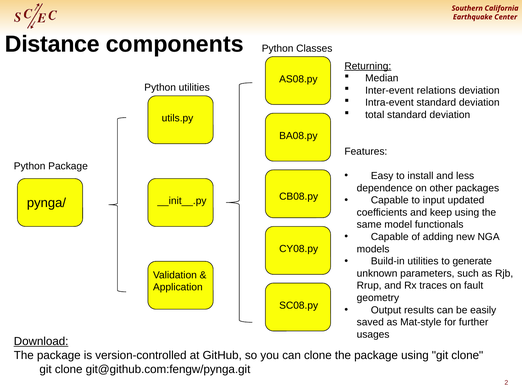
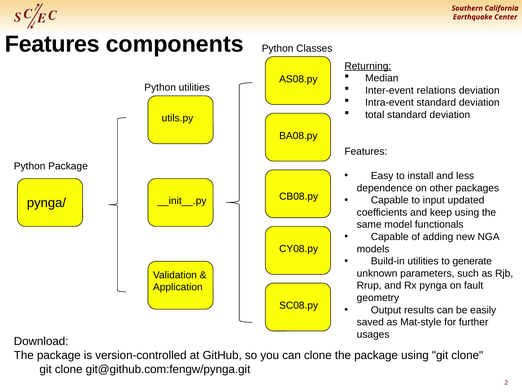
Distance at (52, 44): Distance -> Features
traces: traces -> pynga
Download underline: present -> none
